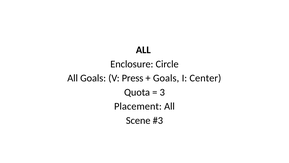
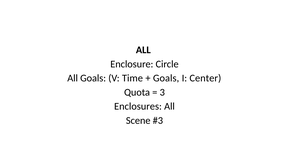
Press: Press -> Time
Placement: Placement -> Enclosures
